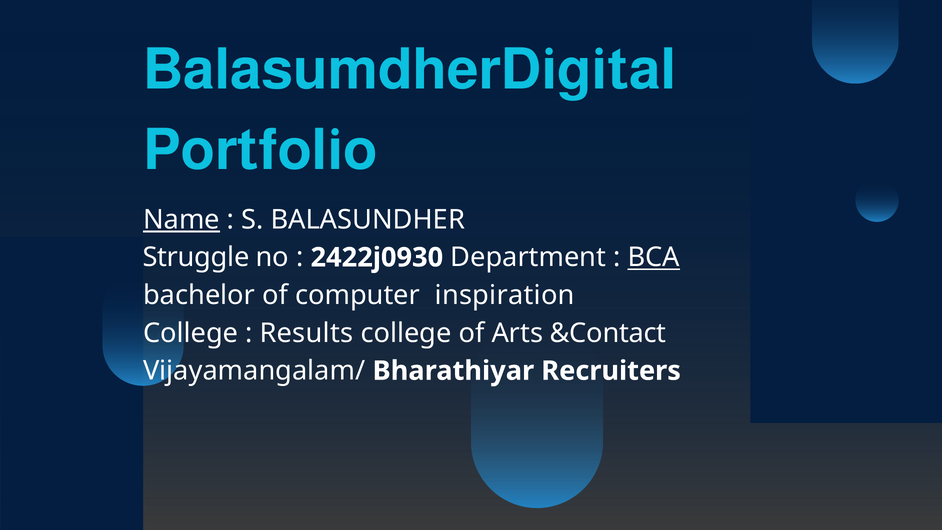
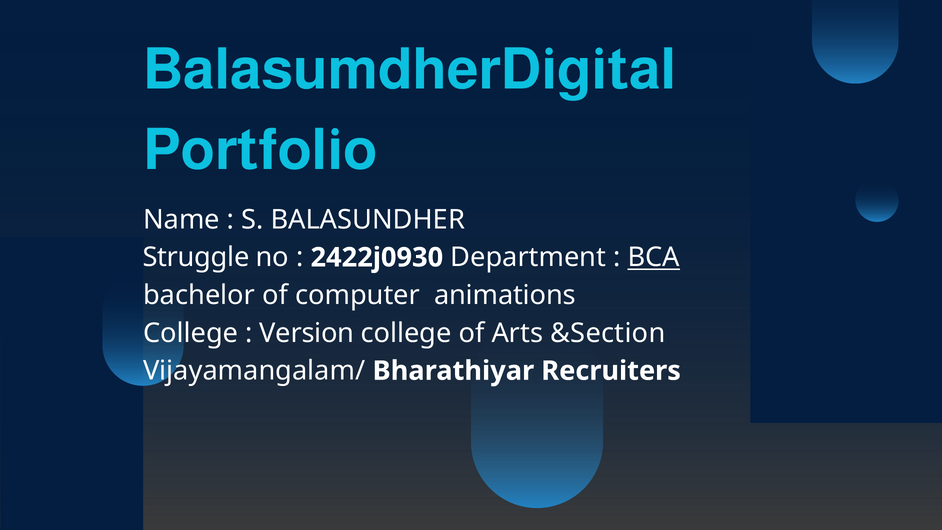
Name underline: present -> none
inspiration: inspiration -> animations
Results: Results -> Version
&Contact: &Contact -> &Section
